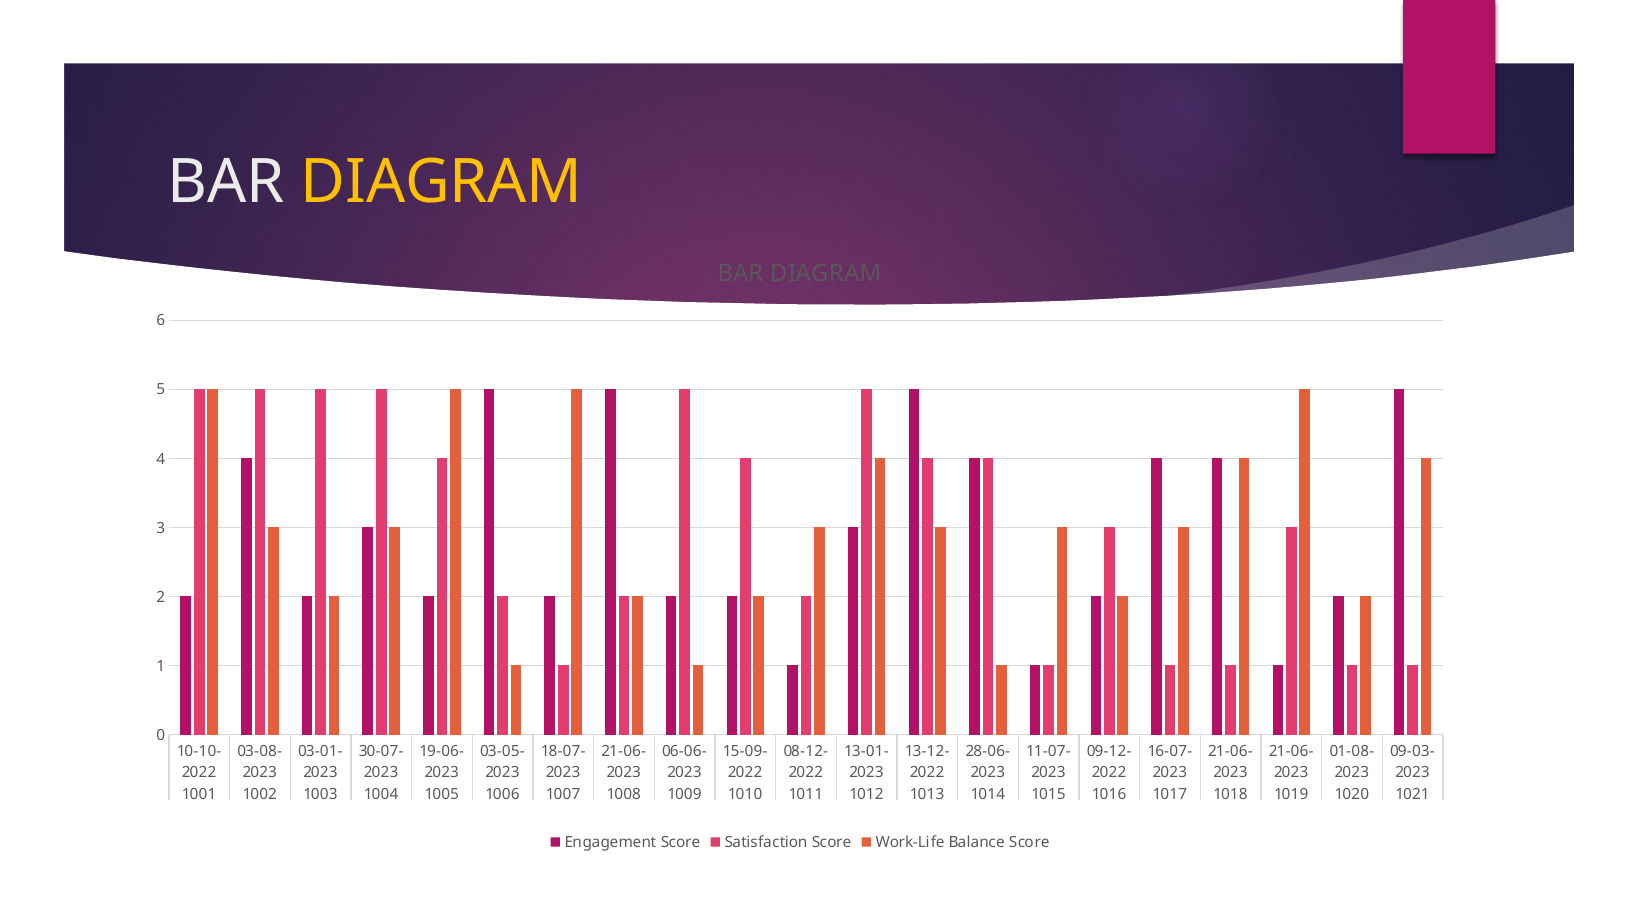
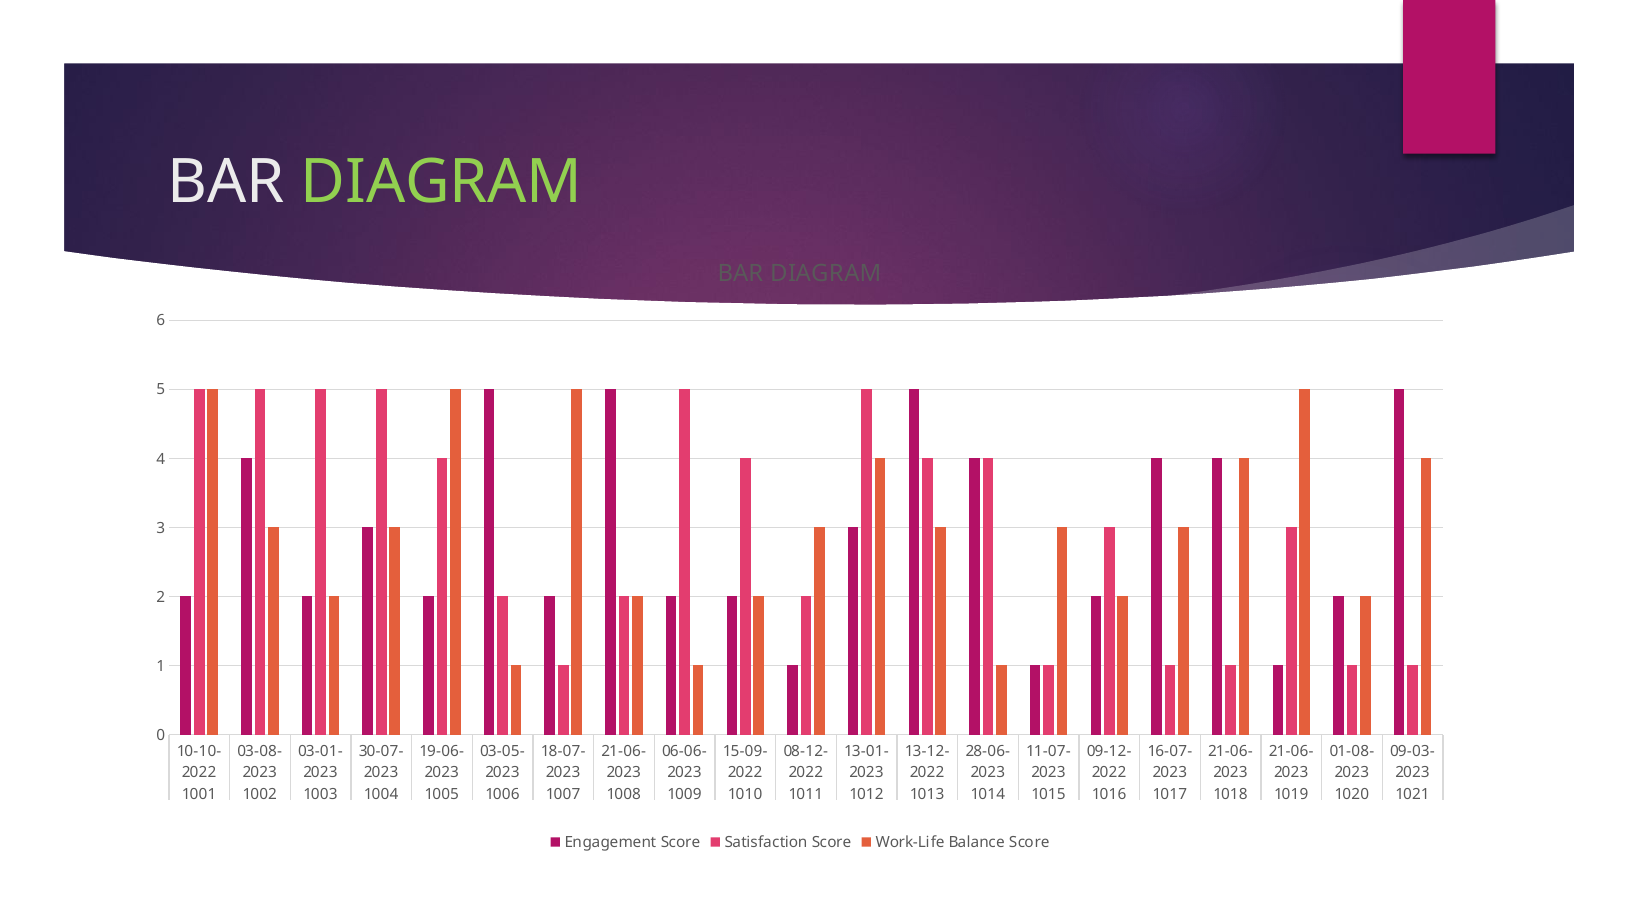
DIAGRAM at (442, 183) colour: yellow -> light green
